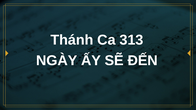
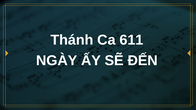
313: 313 -> 611
